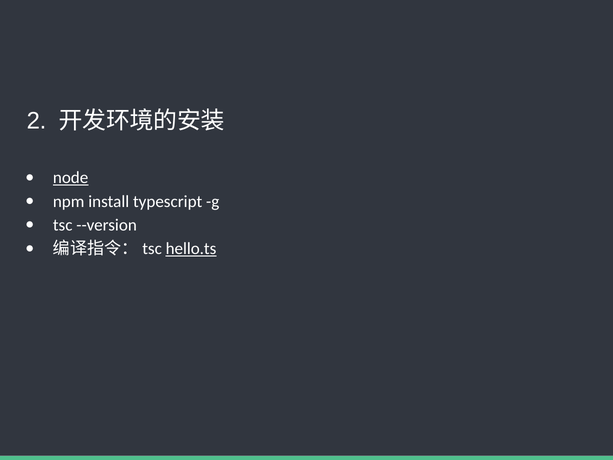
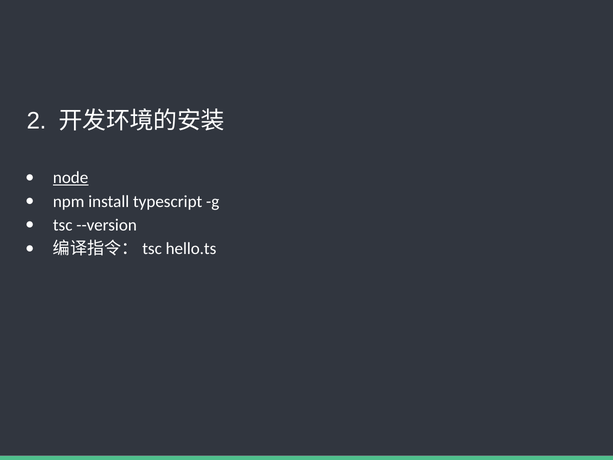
hello.ts underline: present -> none
